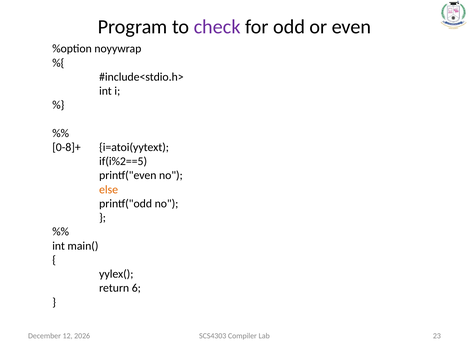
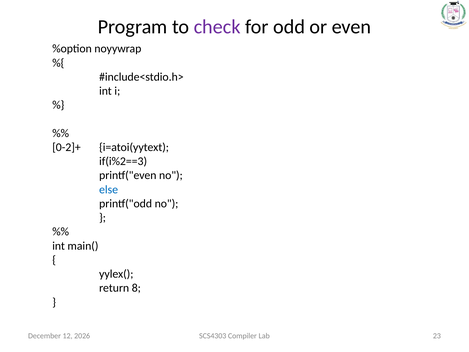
0-8]+: 0-8]+ -> 0-2]+
if(i%2==5: if(i%2==5 -> if(i%2==3
else colour: orange -> blue
6: 6 -> 8
